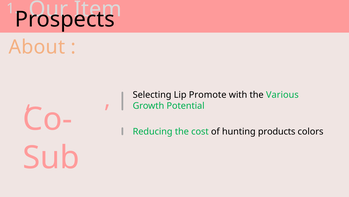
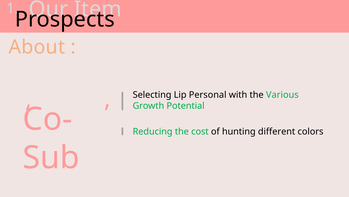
Promote: Promote -> Personal
products: products -> different
